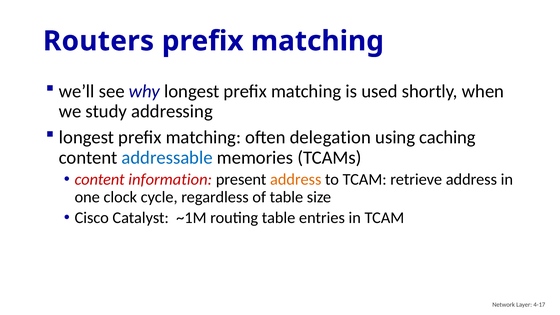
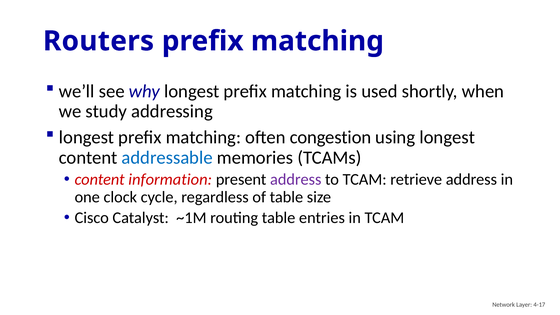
delegation: delegation -> congestion
using caching: caching -> longest
address at (296, 179) colour: orange -> purple
